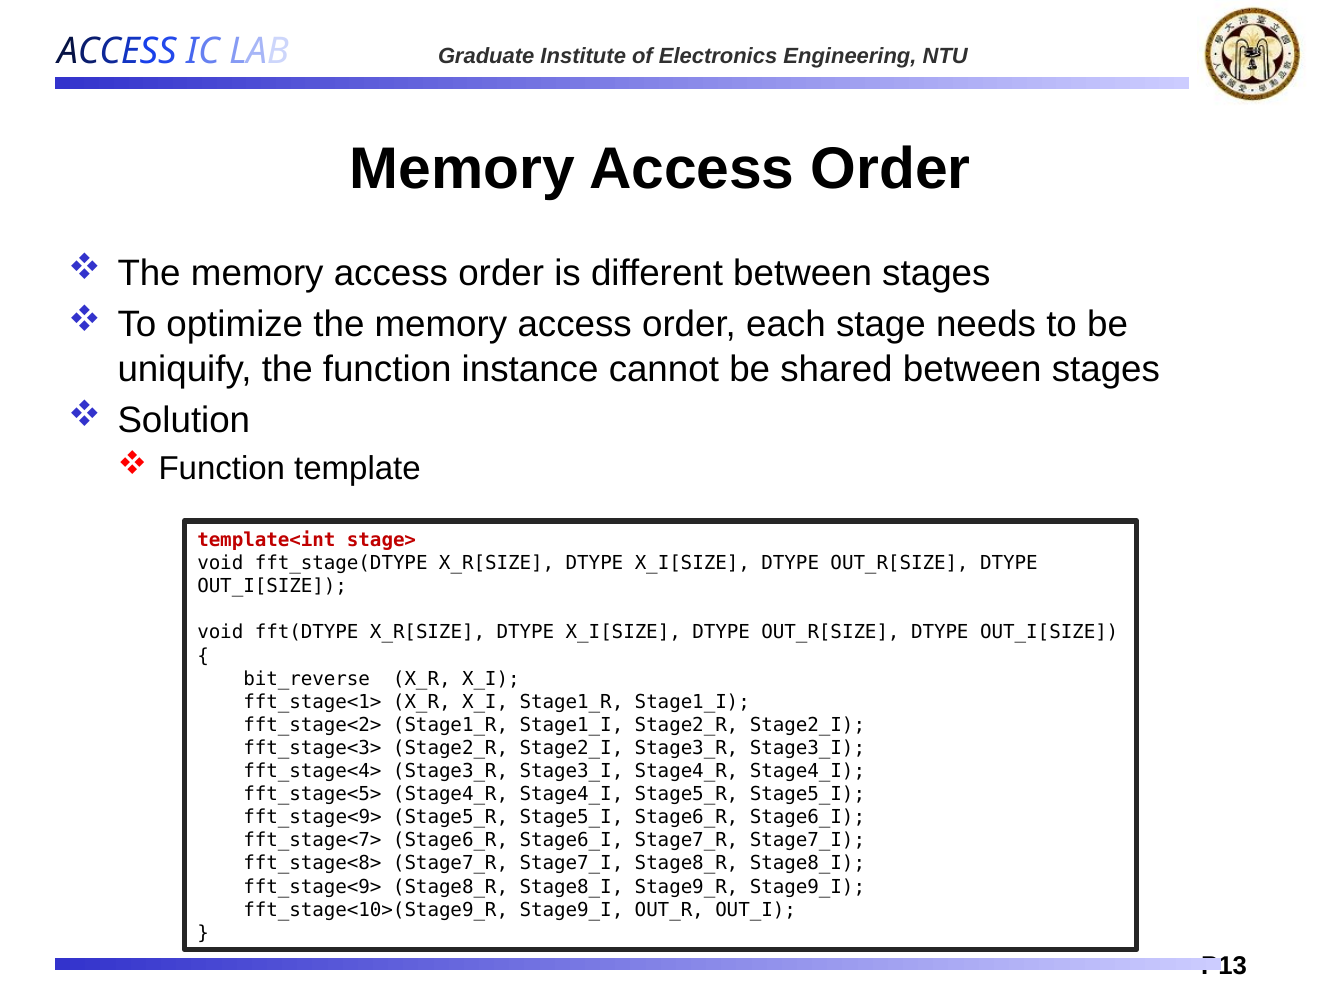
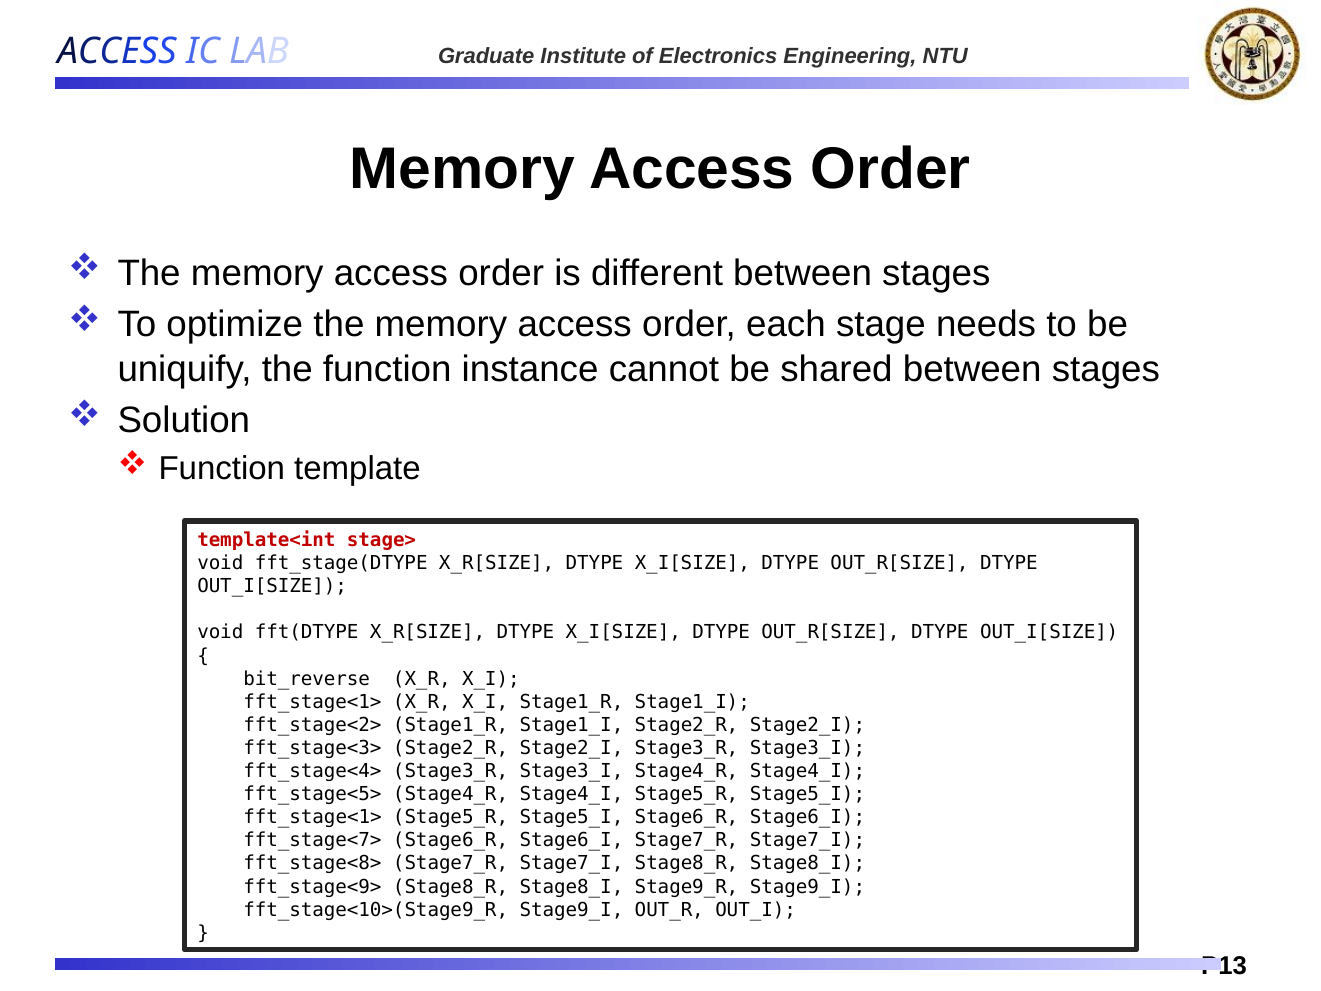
fft_stage<9> at (313, 817): fft_stage<9> -> fft_stage<1>
